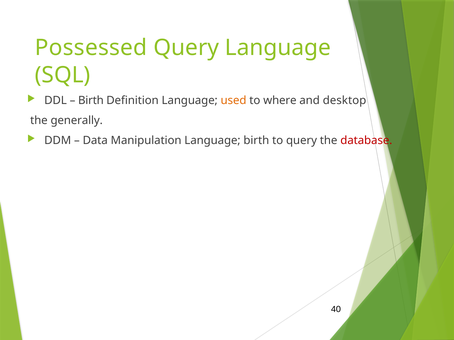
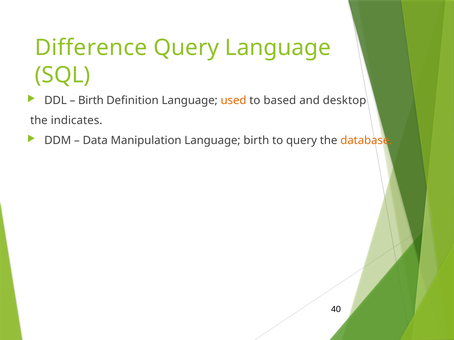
Possessed: Possessed -> Difference
where: where -> based
generally: generally -> indicates
database colour: red -> orange
